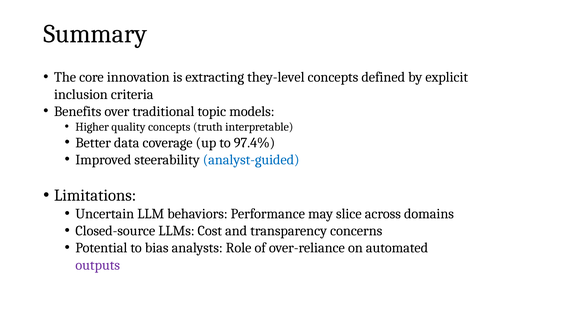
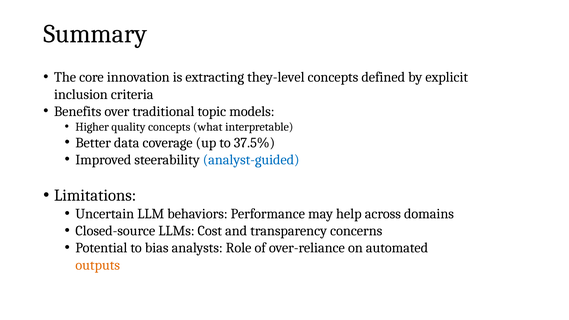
truth: truth -> what
97.4%: 97.4% -> 37.5%
slice: slice -> help
outputs colour: purple -> orange
